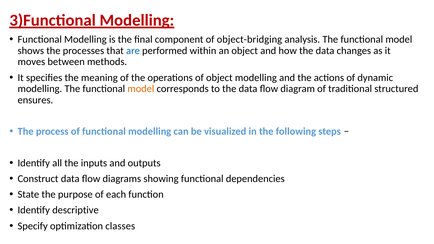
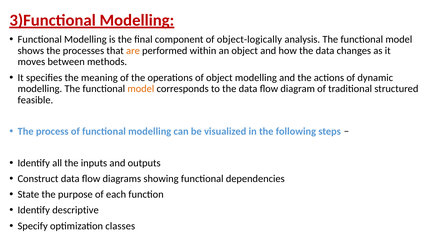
object-bridging: object-bridging -> object-logically
are colour: blue -> orange
ensures: ensures -> feasible
